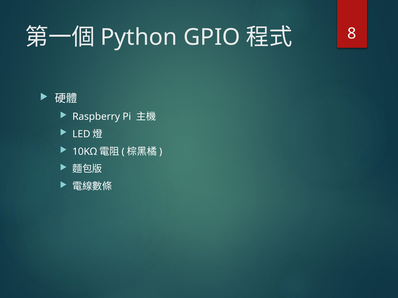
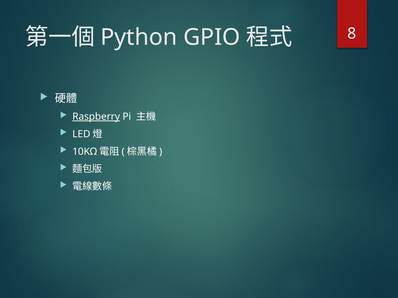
Raspberry underline: none -> present
